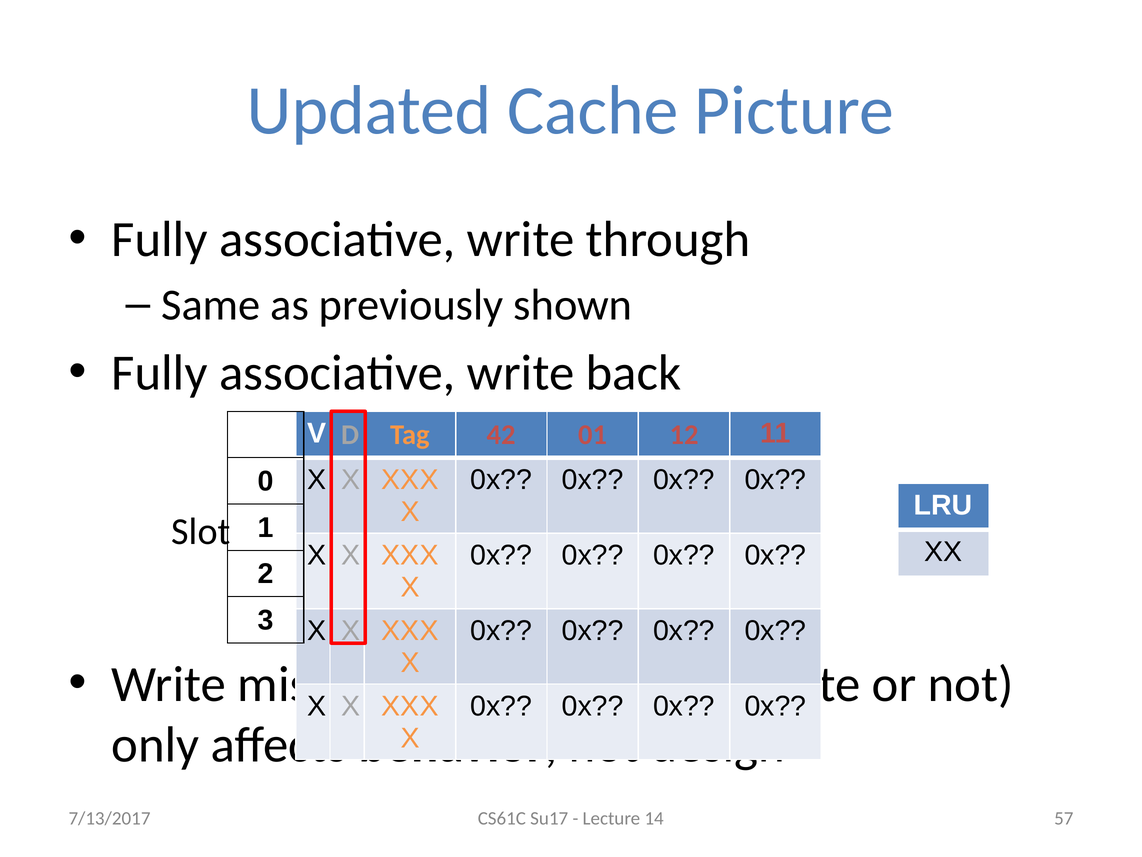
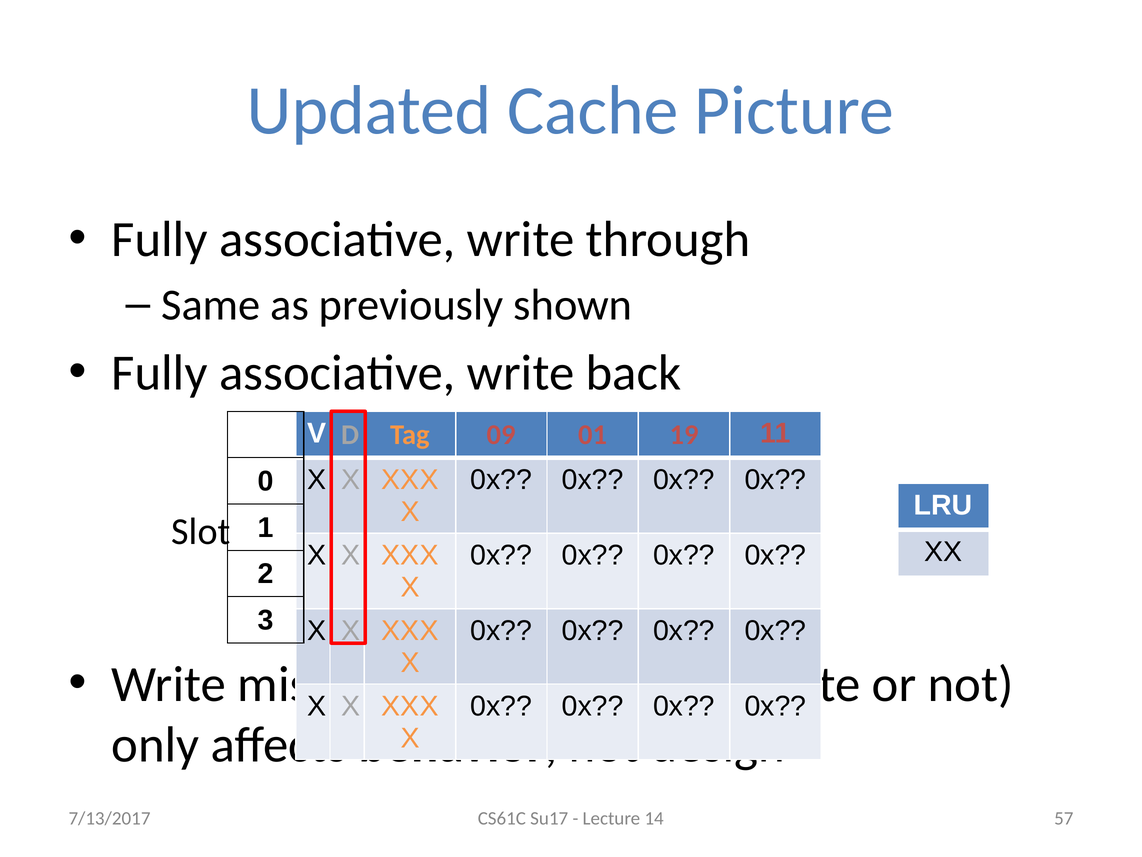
42: 42 -> 09
12: 12 -> 19
